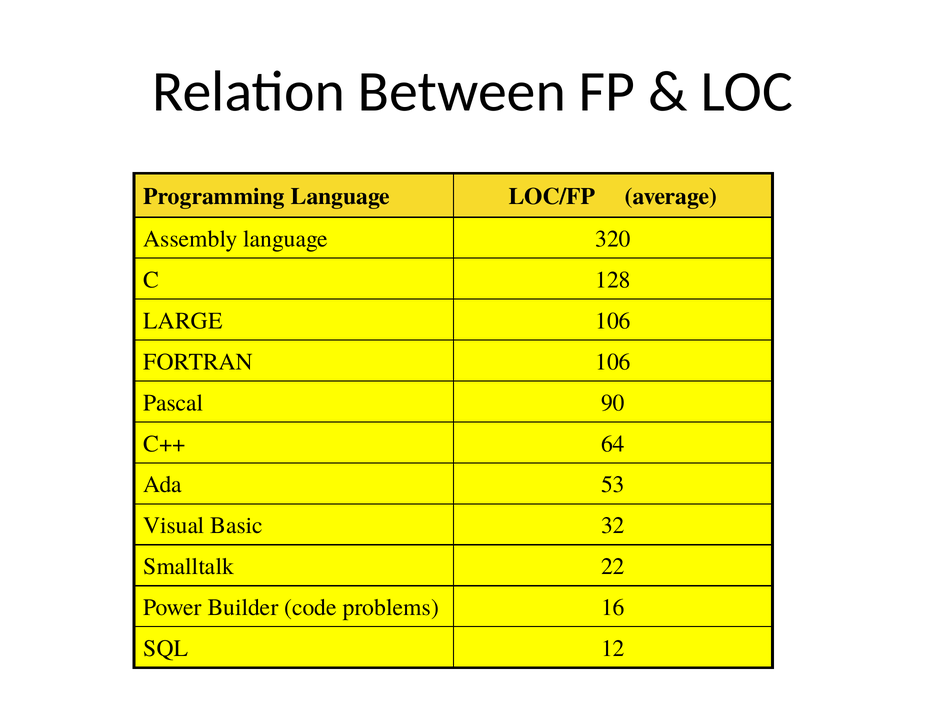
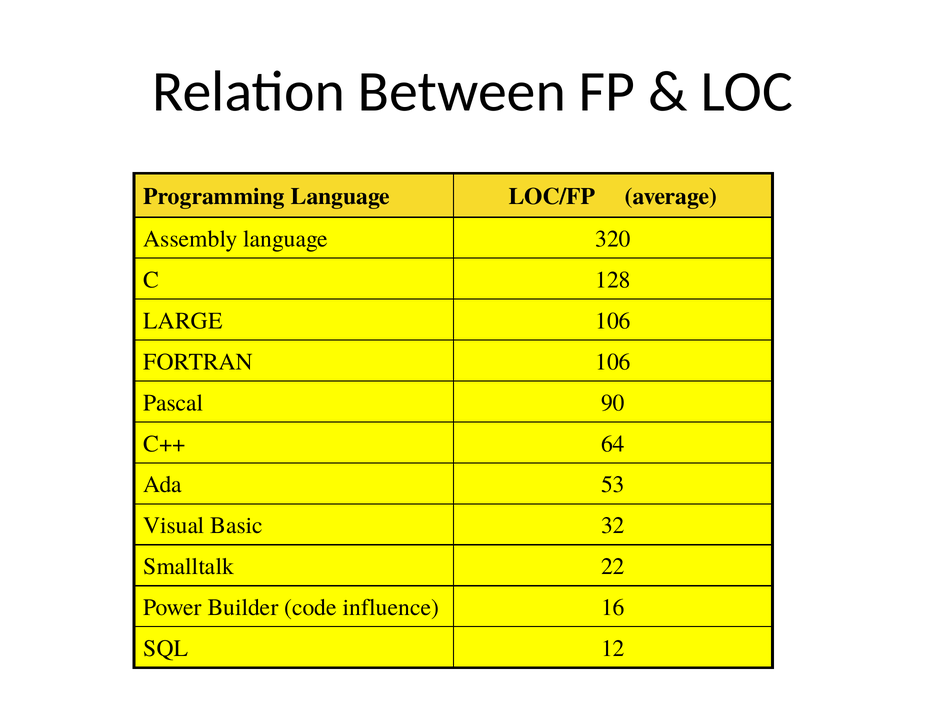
problems: problems -> influence
